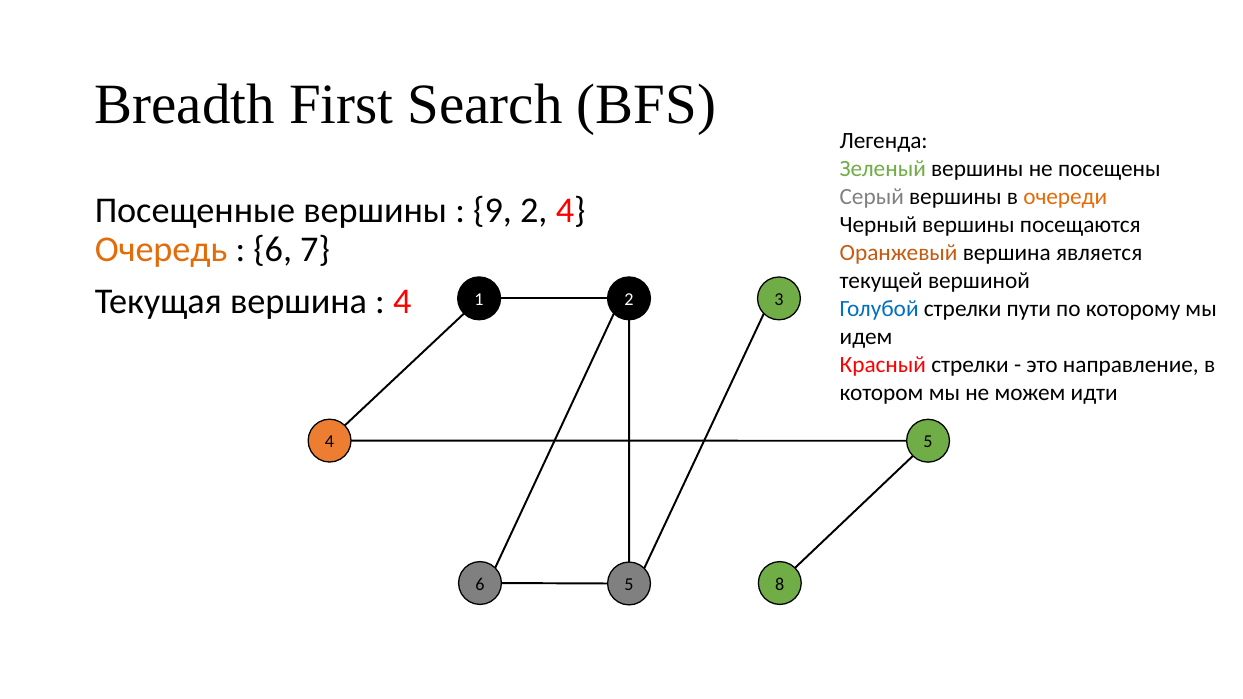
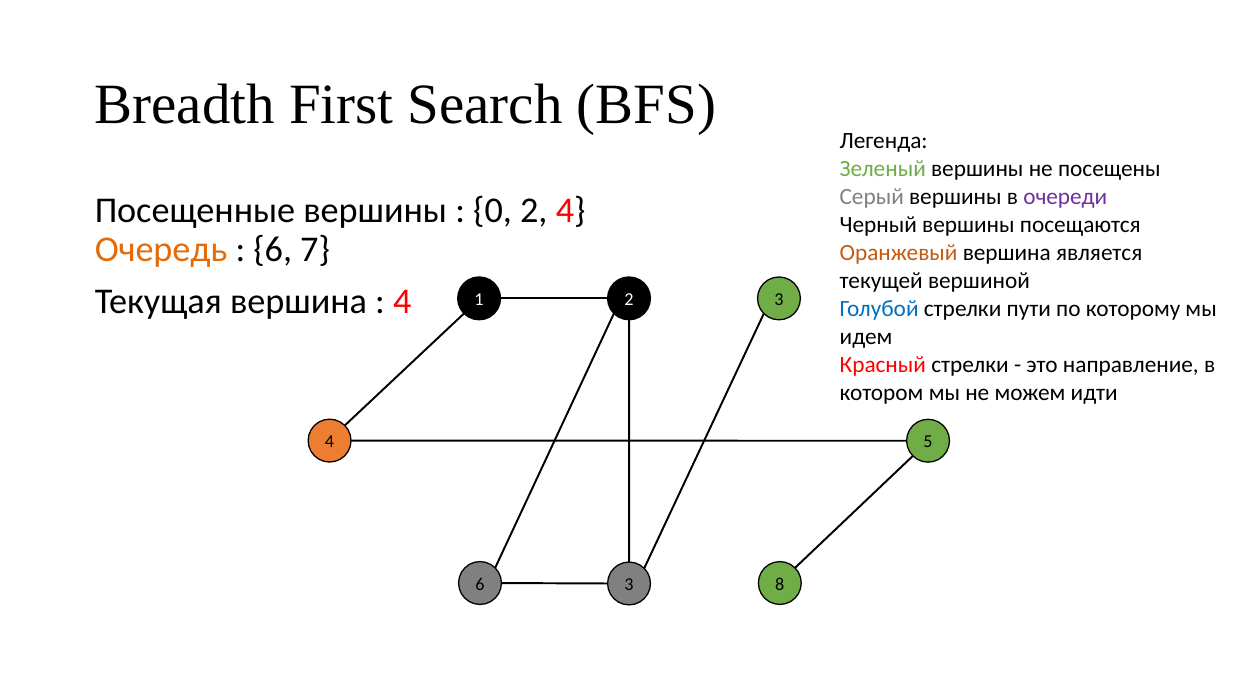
очереди colour: orange -> purple
9: 9 -> 0
6 5: 5 -> 3
